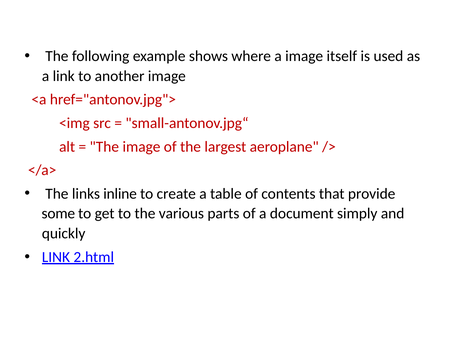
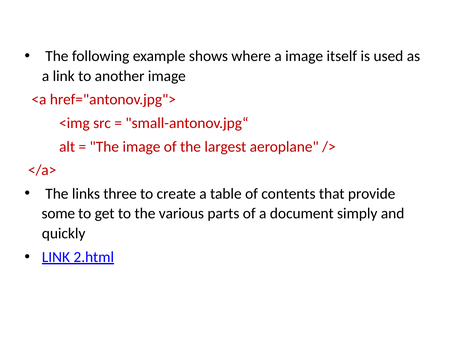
inline: inline -> three
